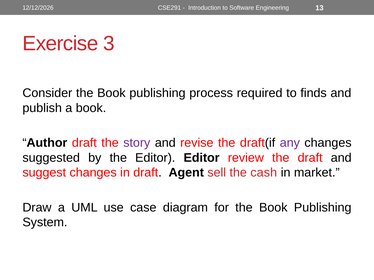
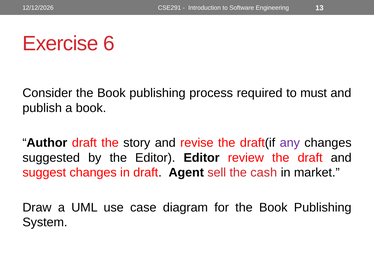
3: 3 -> 6
finds: finds -> must
story colour: purple -> black
